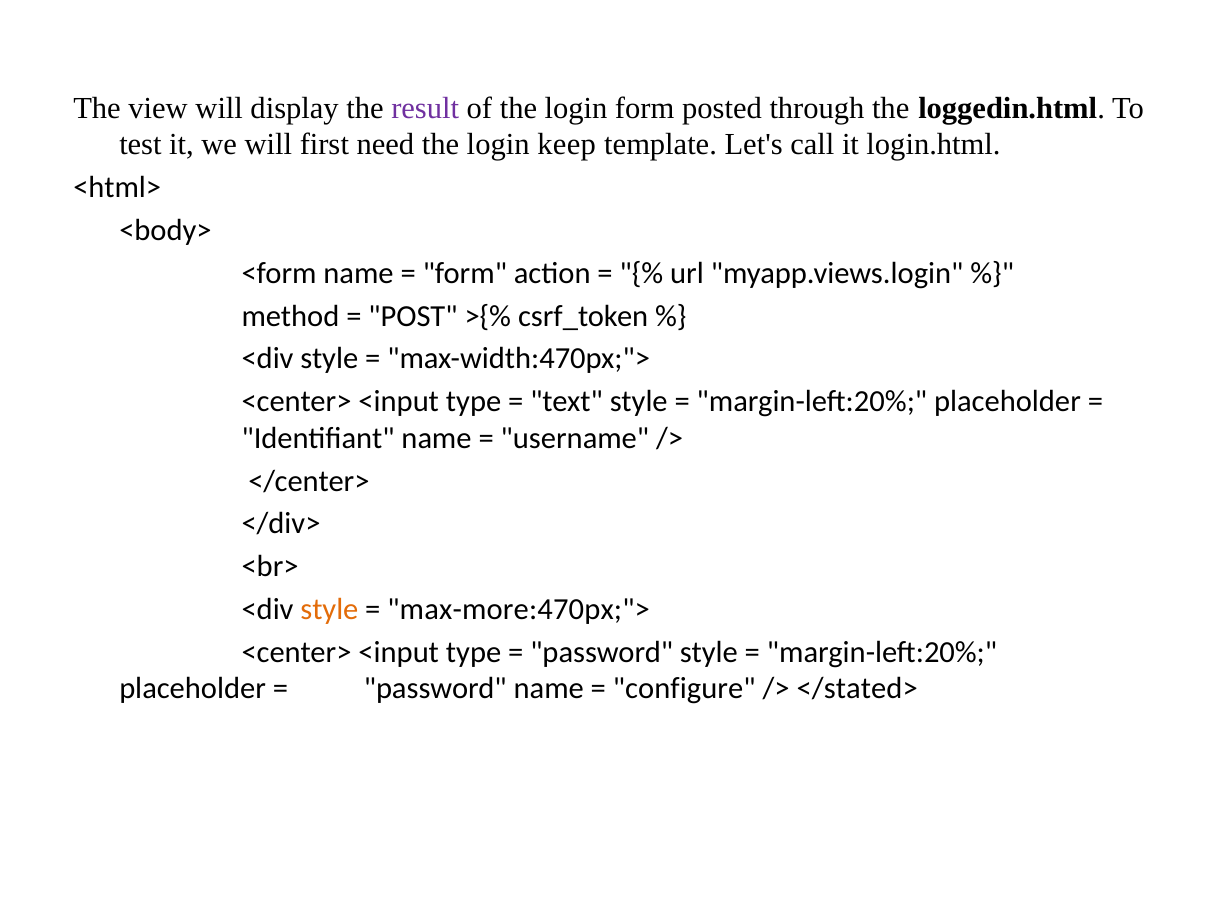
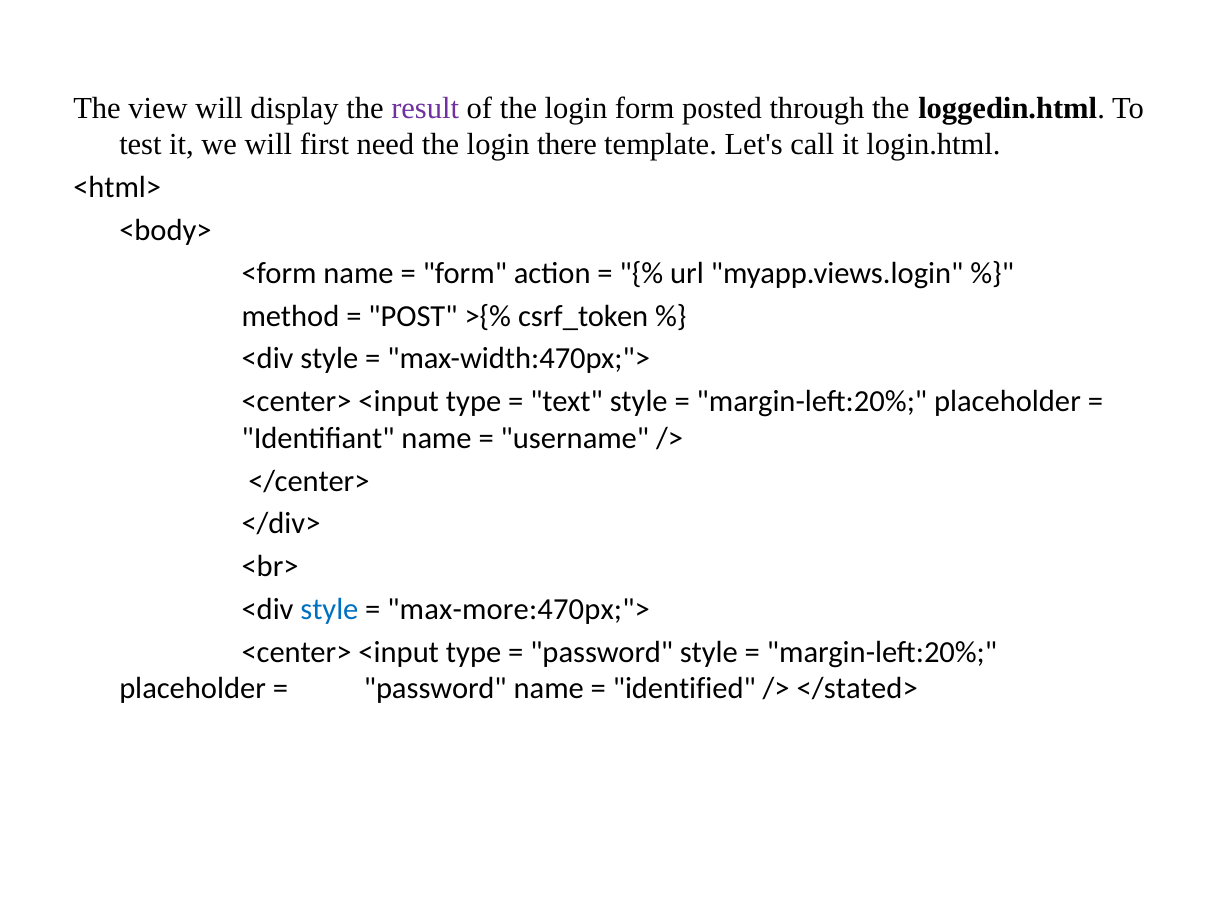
keep: keep -> there
style at (329, 610) colour: orange -> blue
configure: configure -> identified
